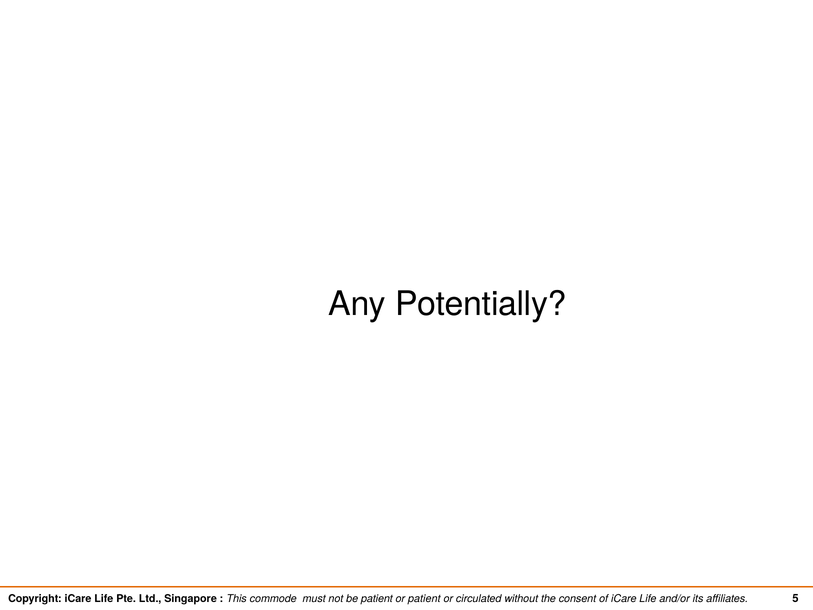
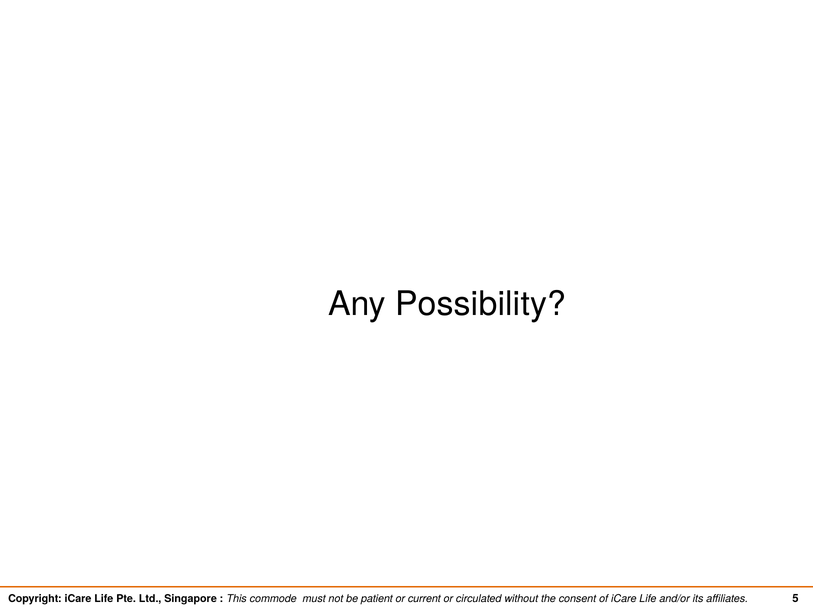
Potentially: Potentially -> Possibility
or patient: patient -> current
